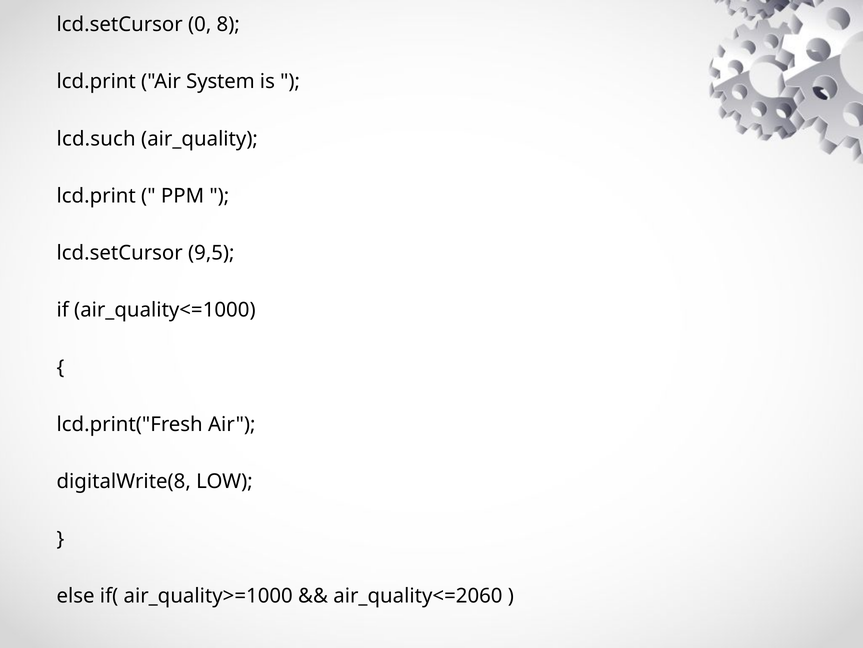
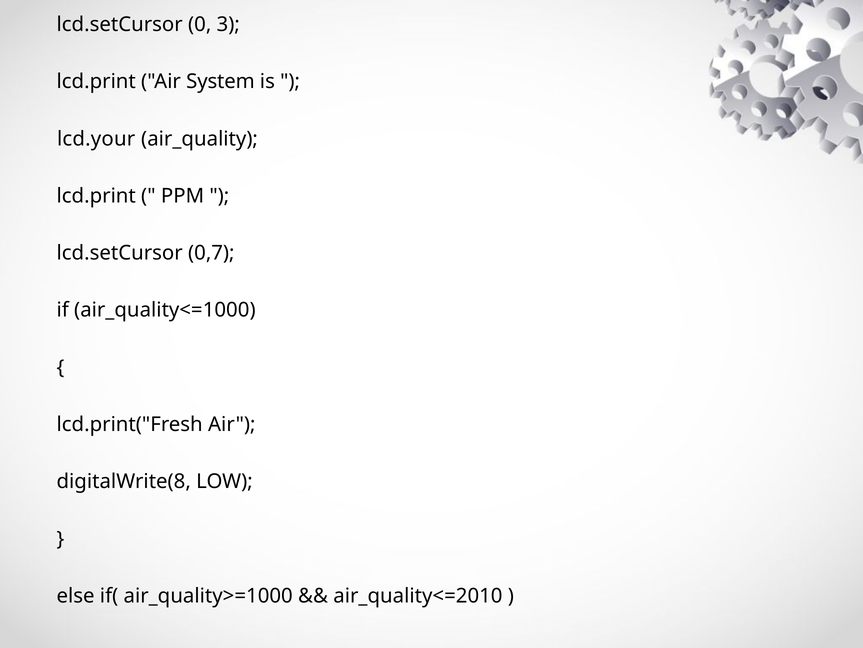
8: 8 -> 3
lcd.such: lcd.such -> lcd.your
9,5: 9,5 -> 0,7
air_quality<=2060: air_quality<=2060 -> air_quality<=2010
